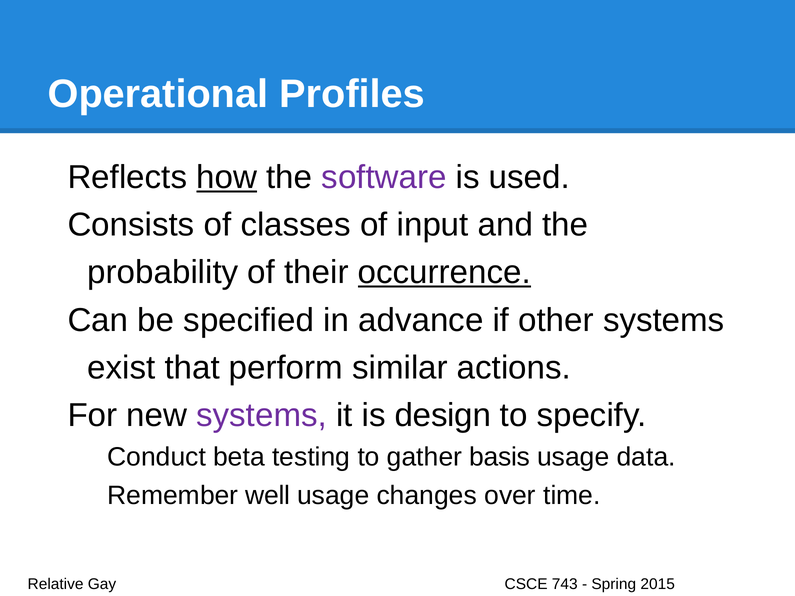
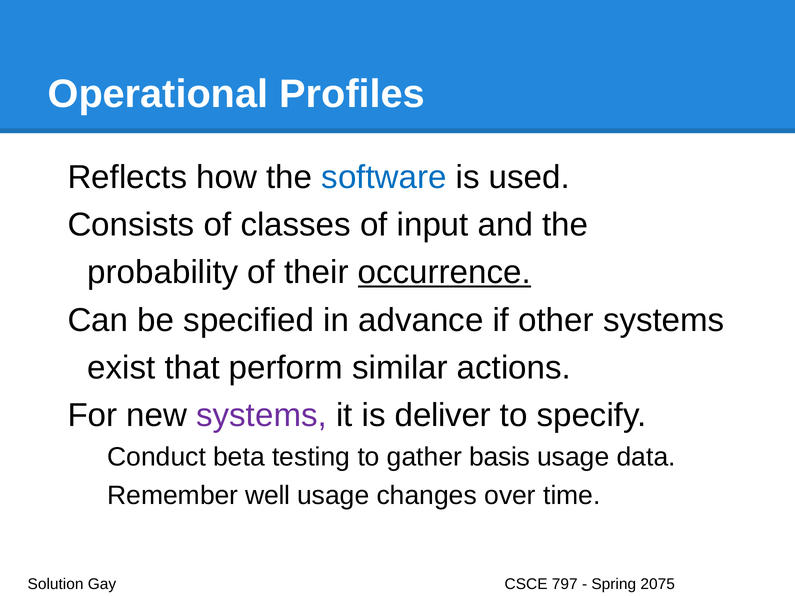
how underline: present -> none
software colour: purple -> blue
design: design -> deliver
Relative: Relative -> Solution
743: 743 -> 797
2015: 2015 -> 2075
